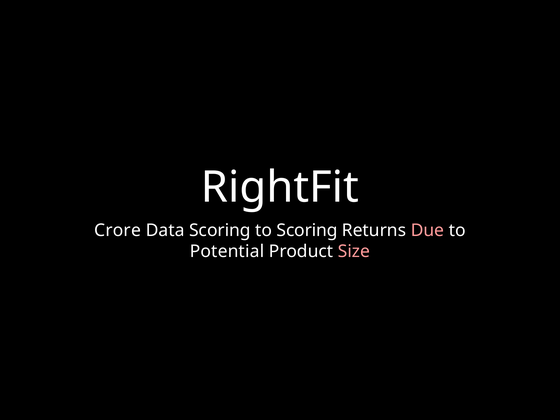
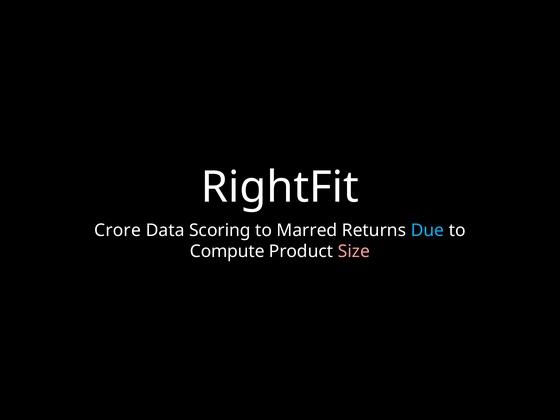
to Scoring: Scoring -> Marred
Due colour: pink -> light blue
Potential: Potential -> Compute
